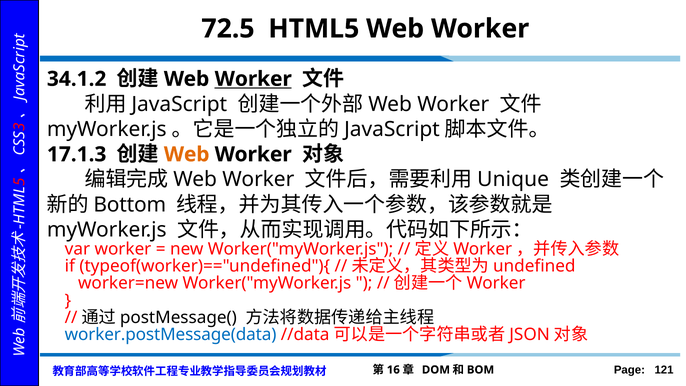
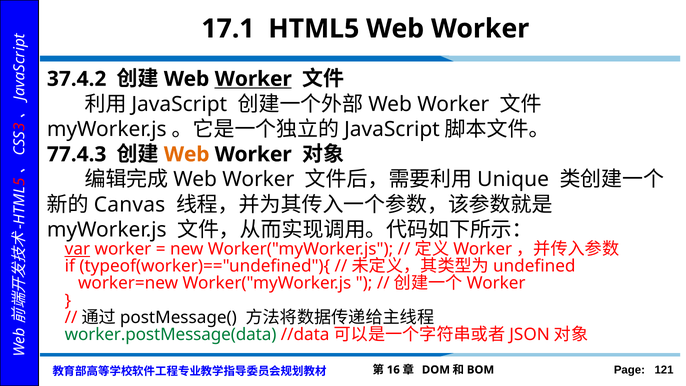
72.5: 72.5 -> 17.1
34.1.2: 34.1.2 -> 37.4.2
17.1.3: 17.1.3 -> 77.4.3
Bottom: Bottom -> Canvas
var underline: none -> present
worker.postMessage(data colour: blue -> green
